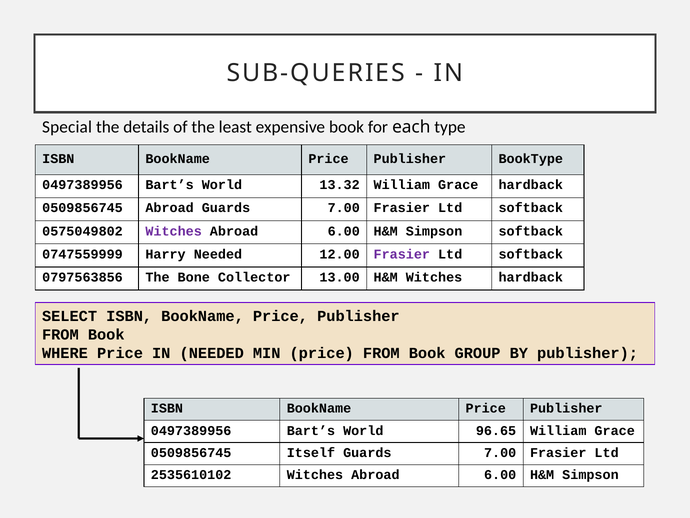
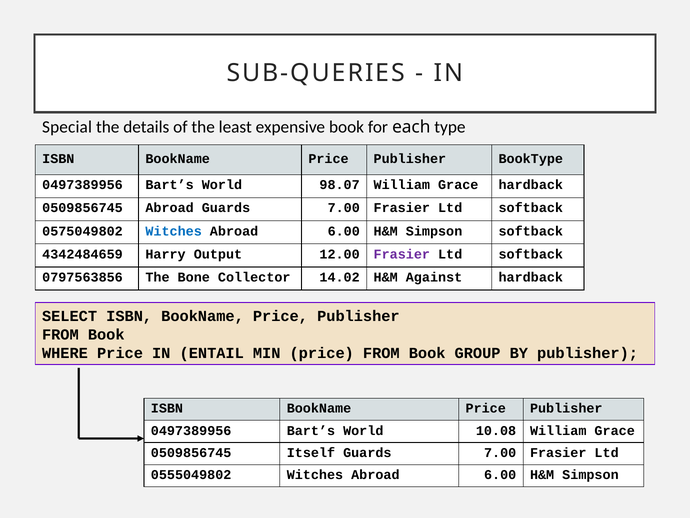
13.32: 13.32 -> 98.07
Witches at (174, 231) colour: purple -> blue
0747559999: 0747559999 -> 4342484659
Harry Needed: Needed -> Output
13.00: 13.00 -> 14.02
H&M Witches: Witches -> Against
IN NEEDED: NEEDED -> ENTAIL
96.65: 96.65 -> 10.08
2535610102: 2535610102 -> 0555049802
